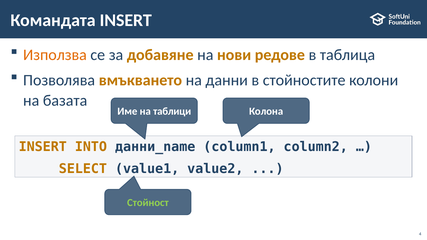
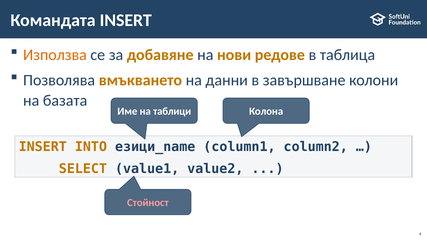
стойностите: стойностите -> завършване
данни_name: данни_name -> езици_name
Стойност colour: light green -> pink
